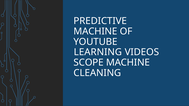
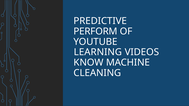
MACHINE at (95, 31): MACHINE -> PERFORM
SCOPE: SCOPE -> KNOW
